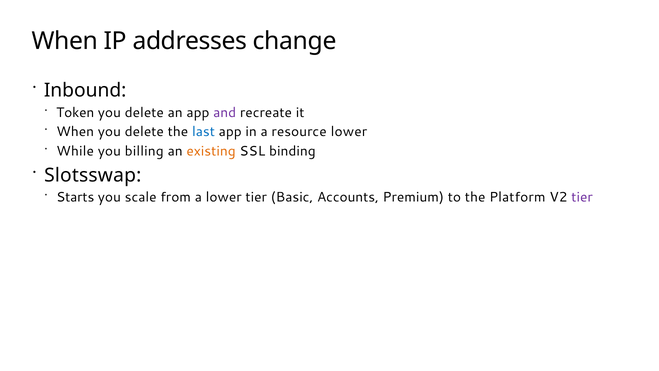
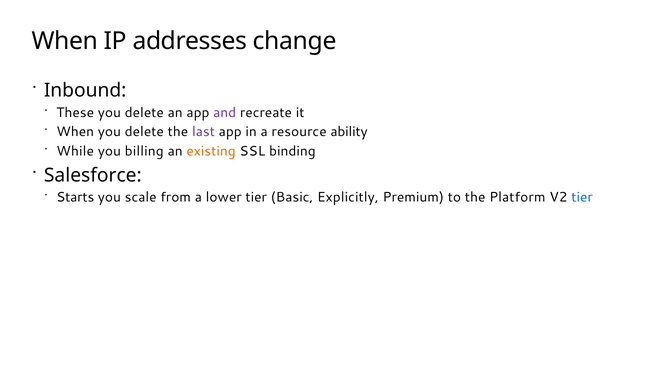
Token: Token -> These
last colour: blue -> purple
resource lower: lower -> ability
Slotsswap: Slotsswap -> Salesforce
Accounts: Accounts -> Explicitly
tier at (582, 197) colour: purple -> blue
